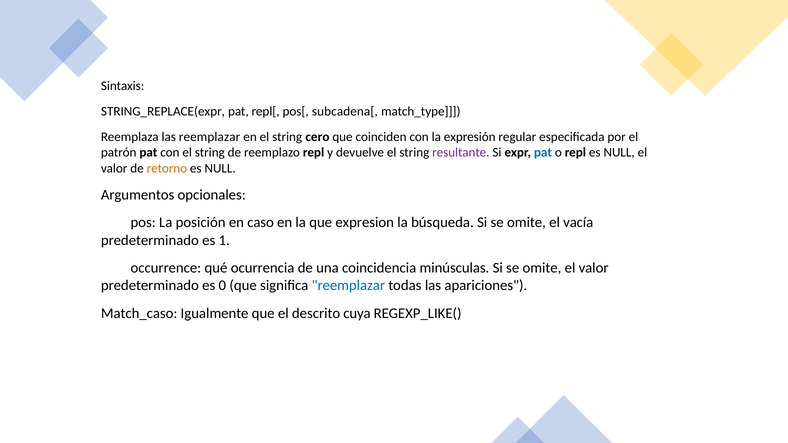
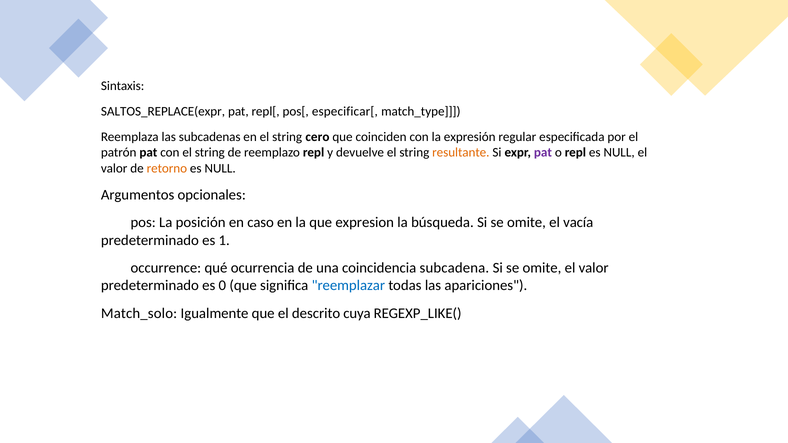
STRING_REPLACE(expr: STRING_REPLACE(expr -> SALTOS_REPLACE(expr
subcadena[: subcadena[ -> especificar[
las reemplazar: reemplazar -> subcadenas
resultante colour: purple -> orange
pat at (543, 153) colour: blue -> purple
minúsculas: minúsculas -> subcadena
Match_caso: Match_caso -> Match_solo
